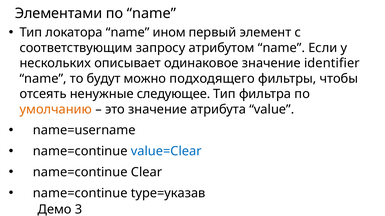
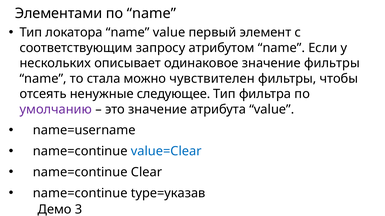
name ином: ином -> value
значение identifier: identifier -> фильтры
будут: будут -> стала
подходящего: подходящего -> чувствителен
умолчанию colour: orange -> purple
